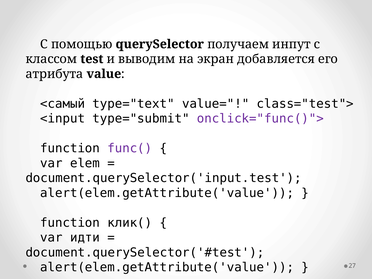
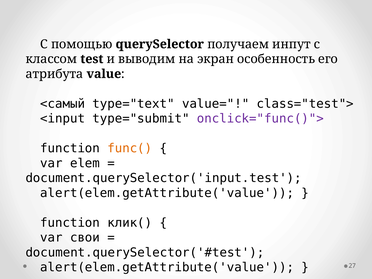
добавляется: добавляется -> особенность
func( colour: purple -> orange
идти: идти -> свои
